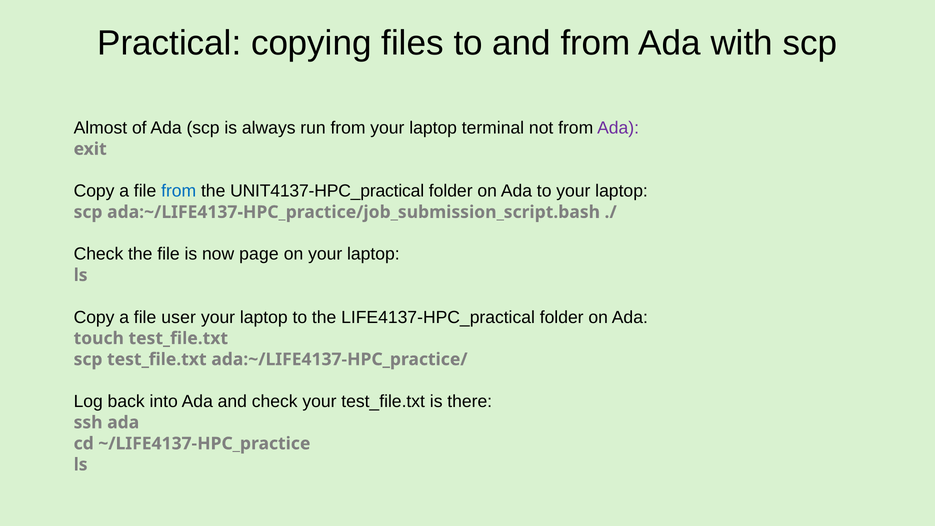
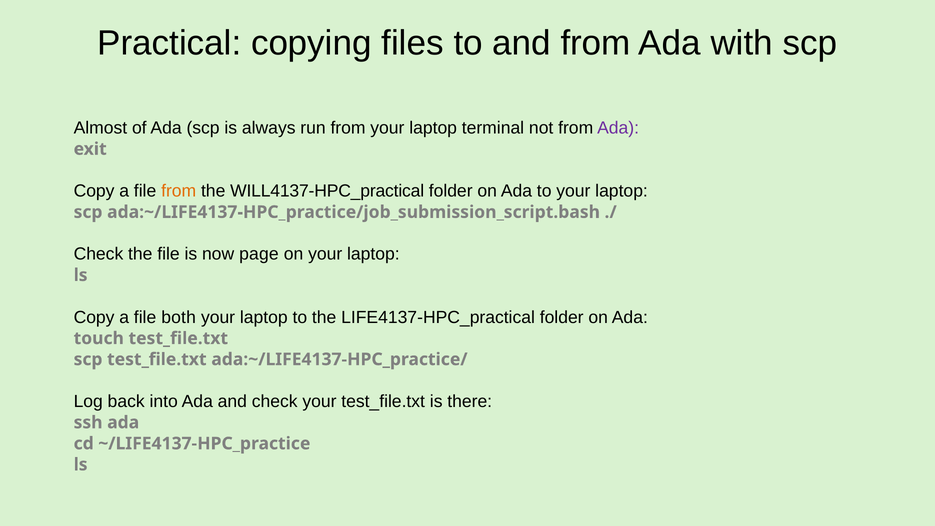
from at (179, 191) colour: blue -> orange
UNIT4137-HPC_practical: UNIT4137-HPC_practical -> WILL4137-HPC_practical
user: user -> both
